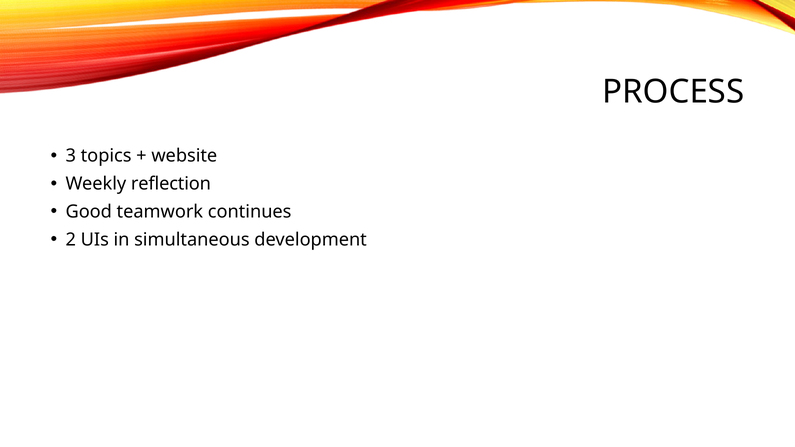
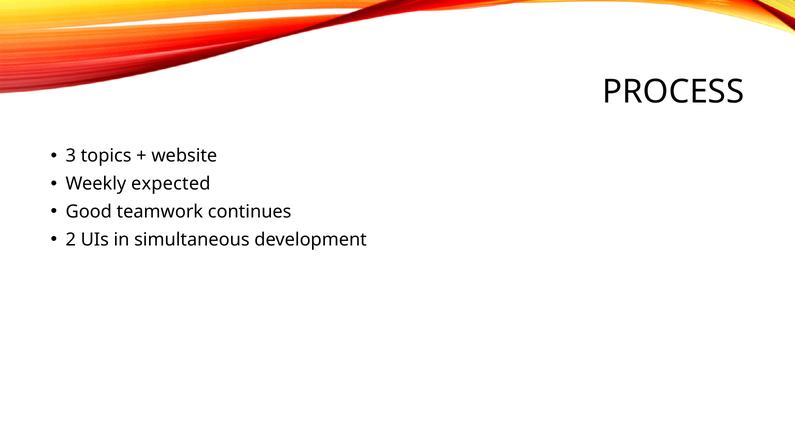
reflection: reflection -> expected
